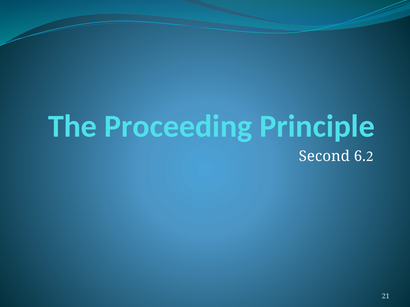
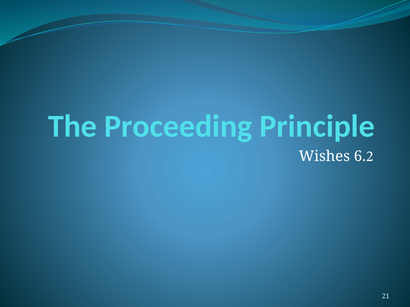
Second: Second -> Wishes
